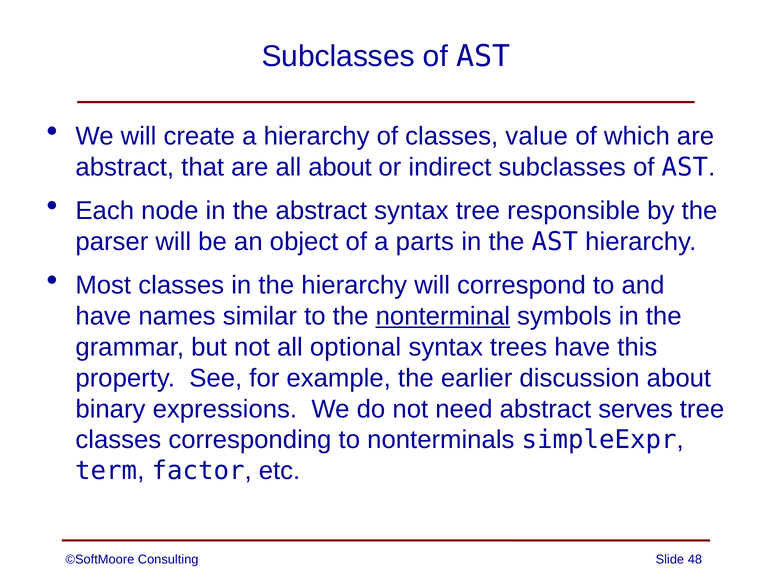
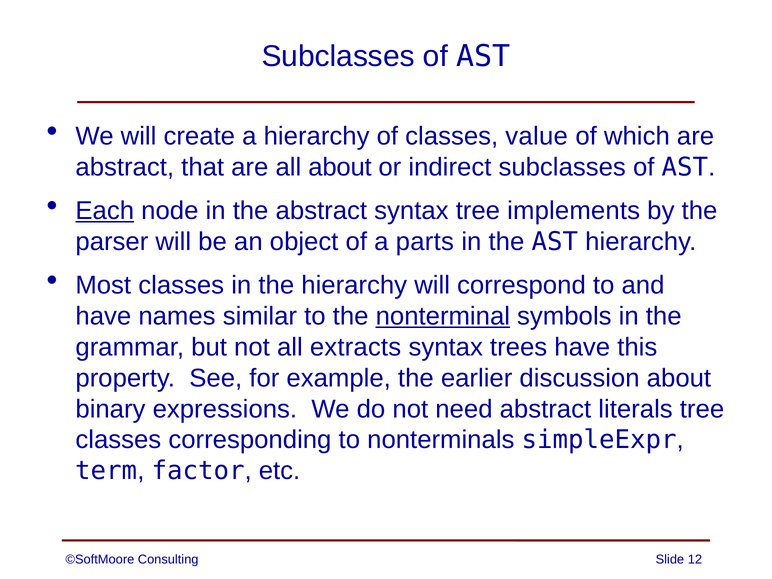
Each underline: none -> present
responsible: responsible -> implements
optional: optional -> extracts
serves: serves -> literals
48: 48 -> 12
